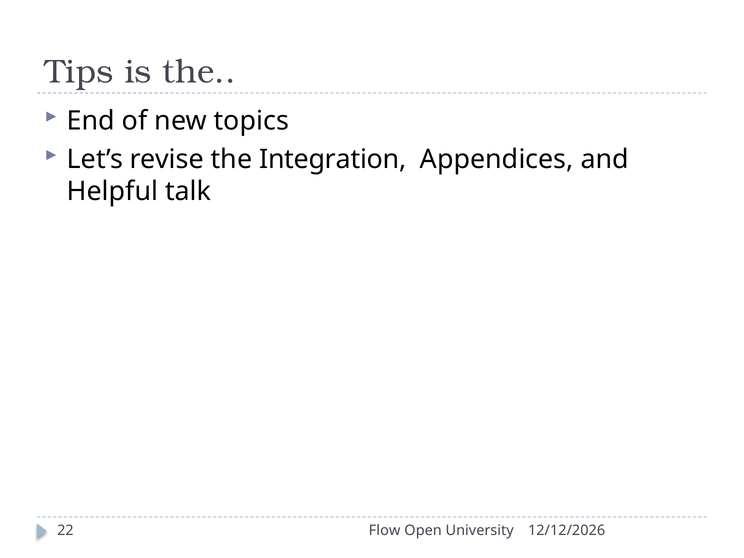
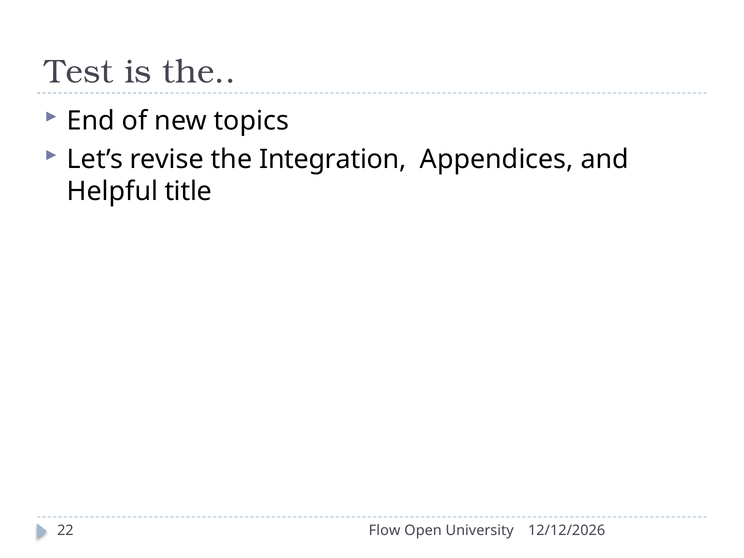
Tips: Tips -> Test
talk: talk -> title
